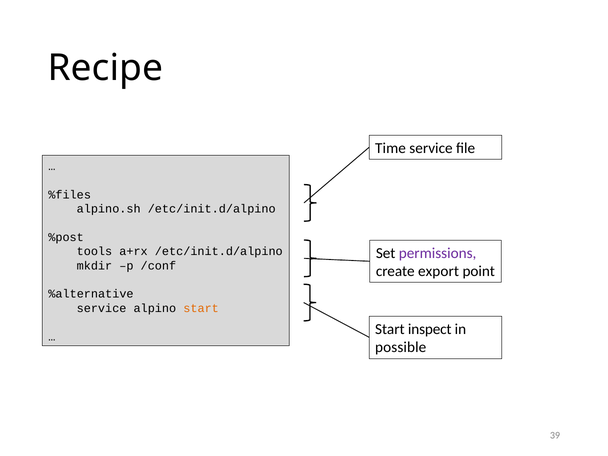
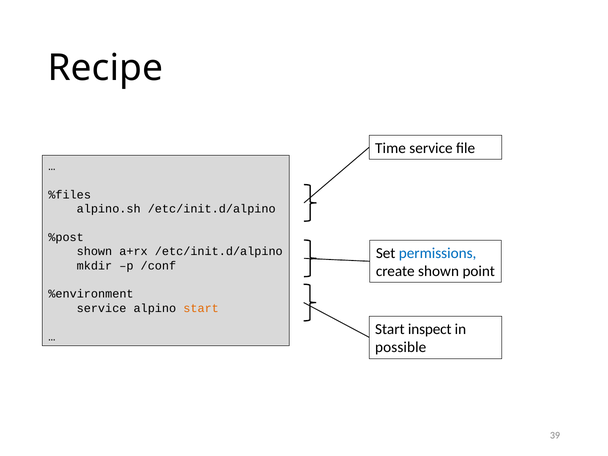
tools at (94, 251): tools -> shown
permissions colour: purple -> blue
create export: export -> shown
%alternative: %alternative -> %environment
